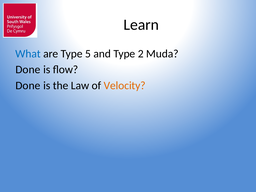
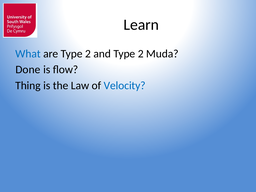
are Type 5: 5 -> 2
Done at (28, 86): Done -> Thing
Velocity colour: orange -> blue
